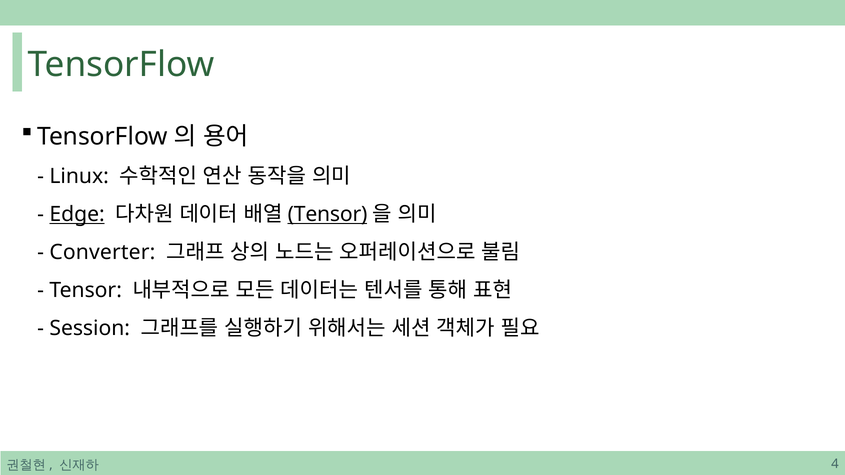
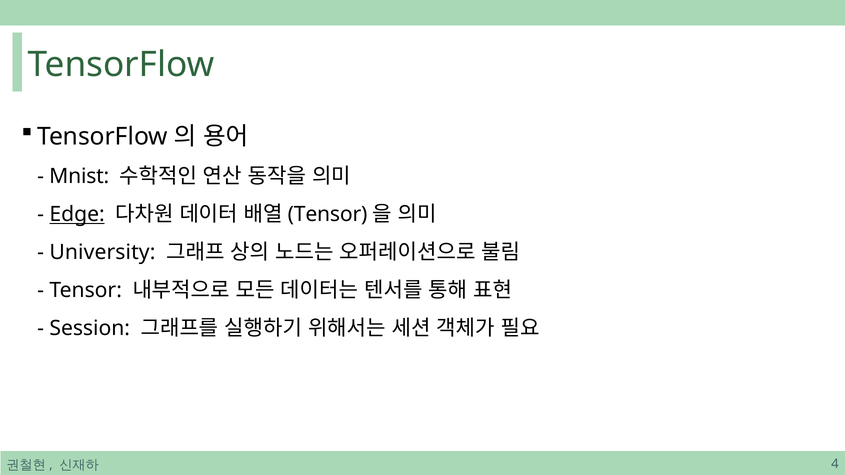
Linux: Linux -> Mnist
Tensor at (328, 215) underline: present -> none
Converter: Converter -> University
